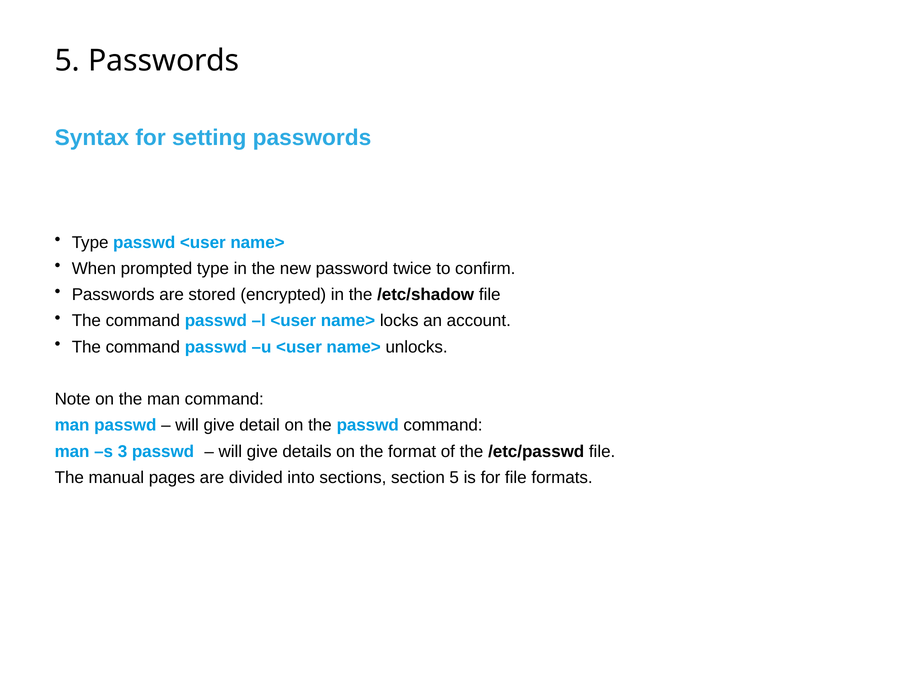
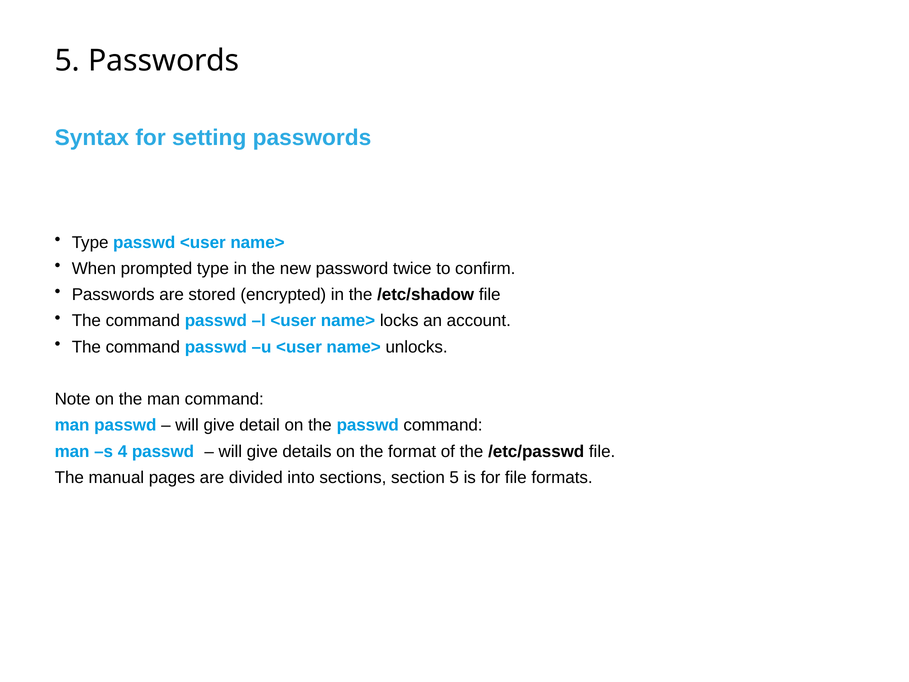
3: 3 -> 4
